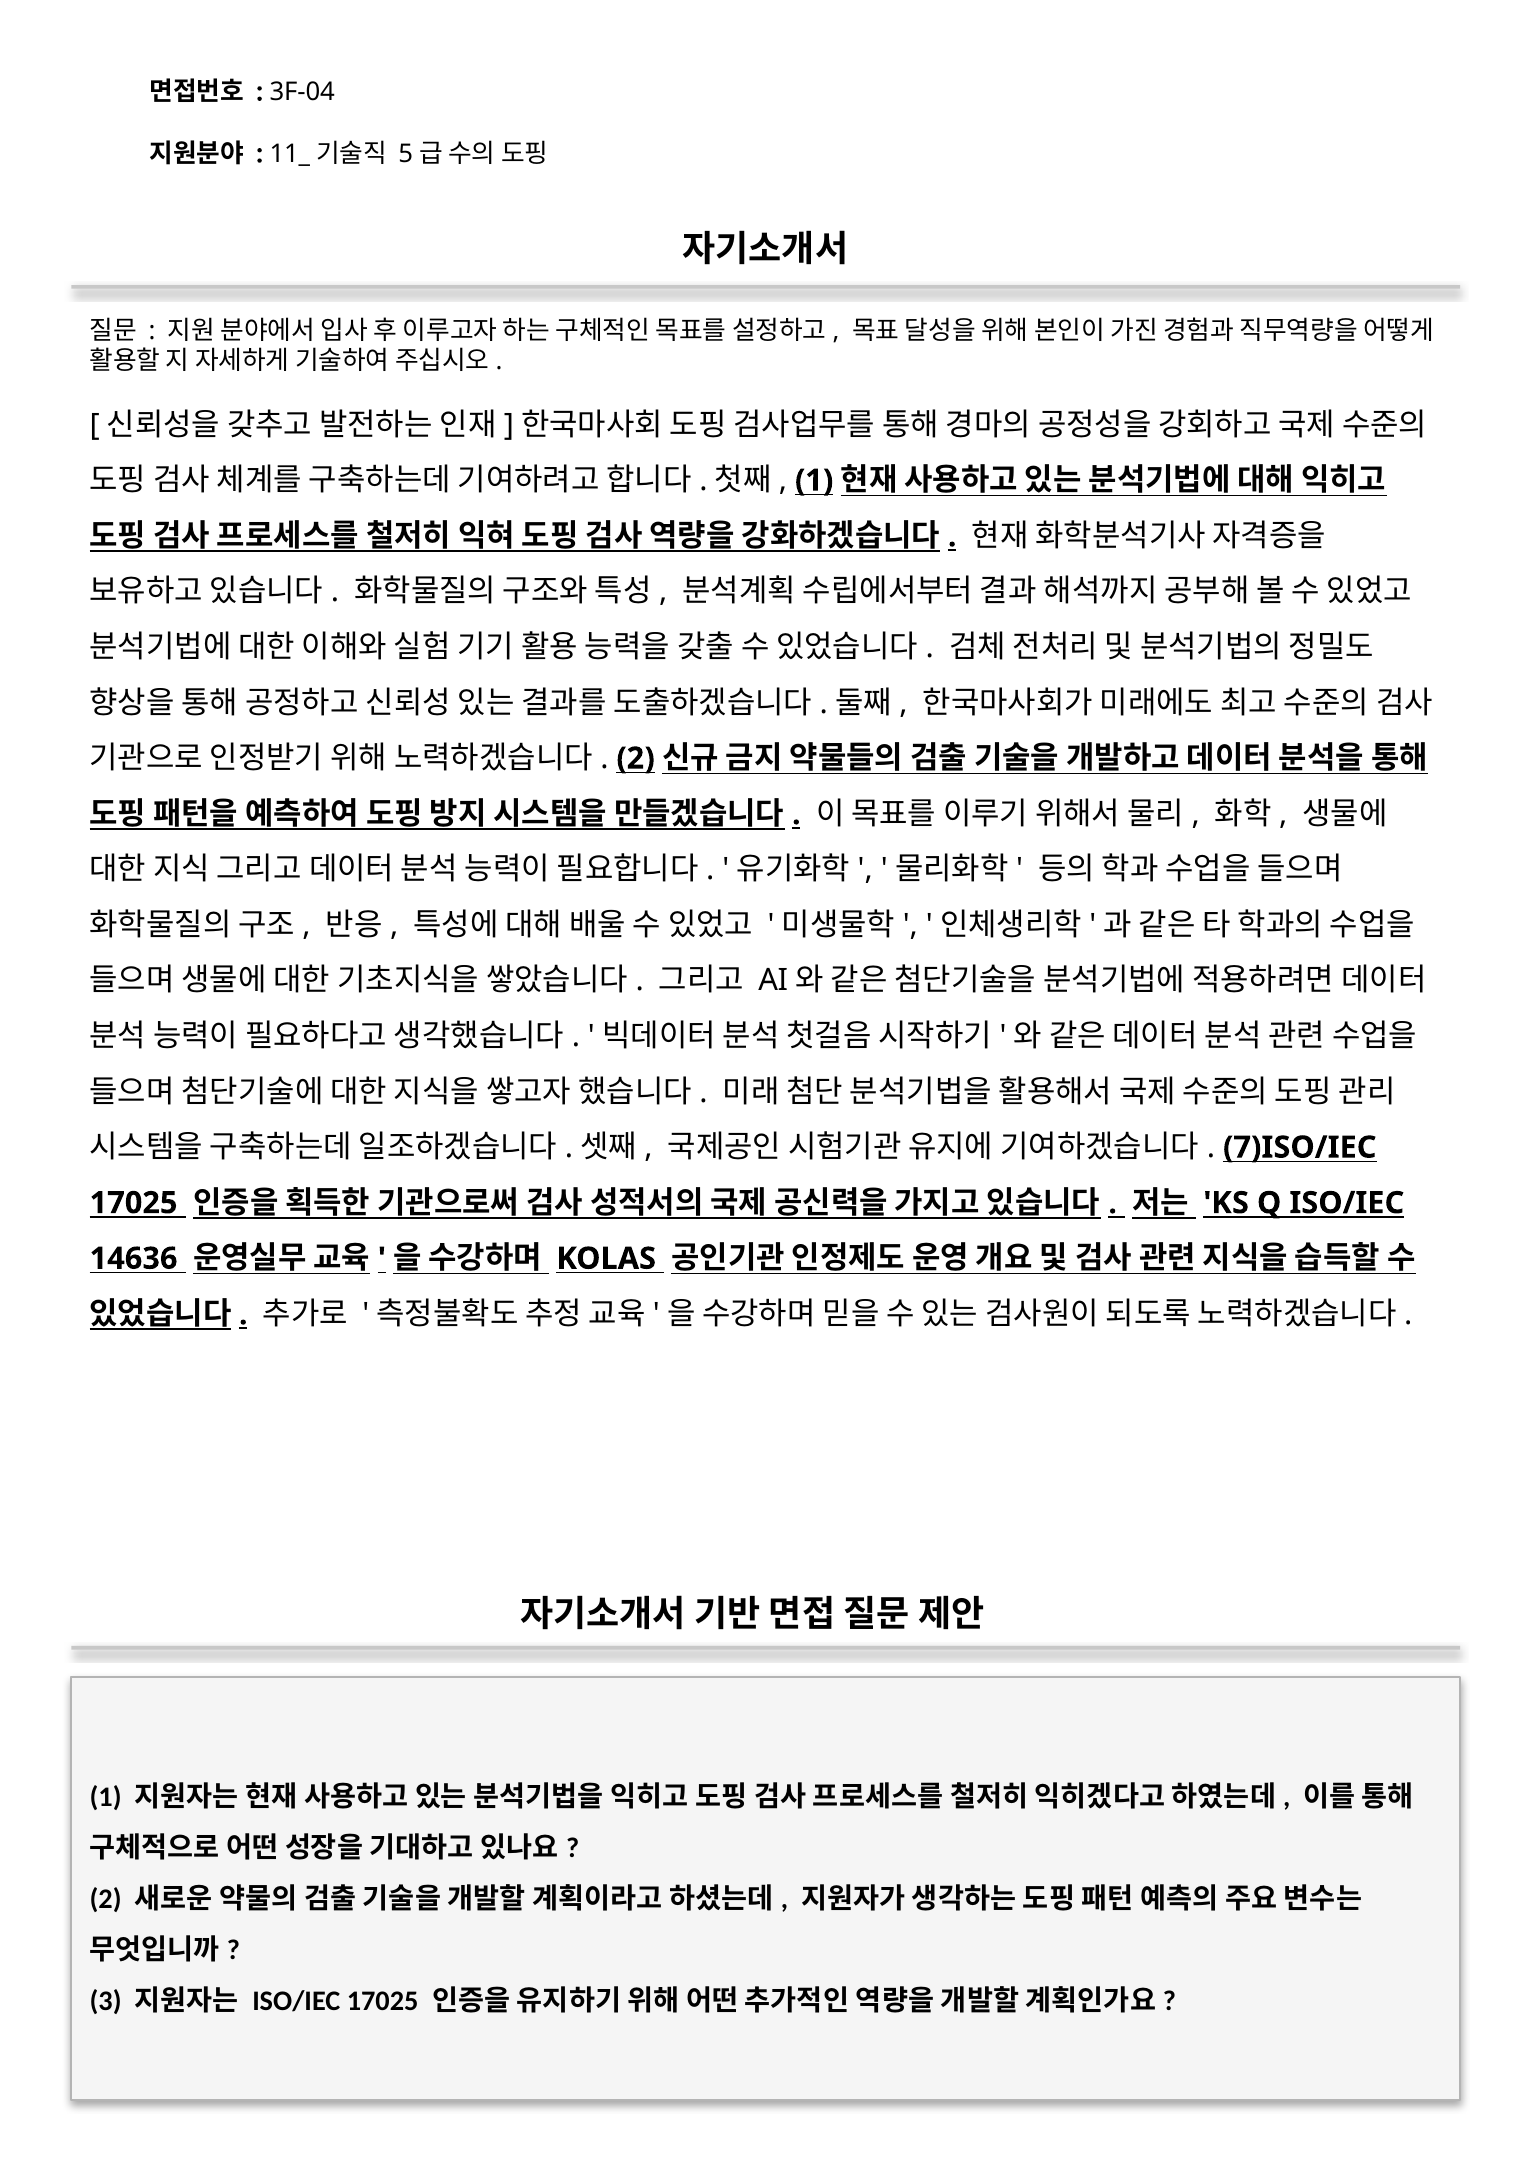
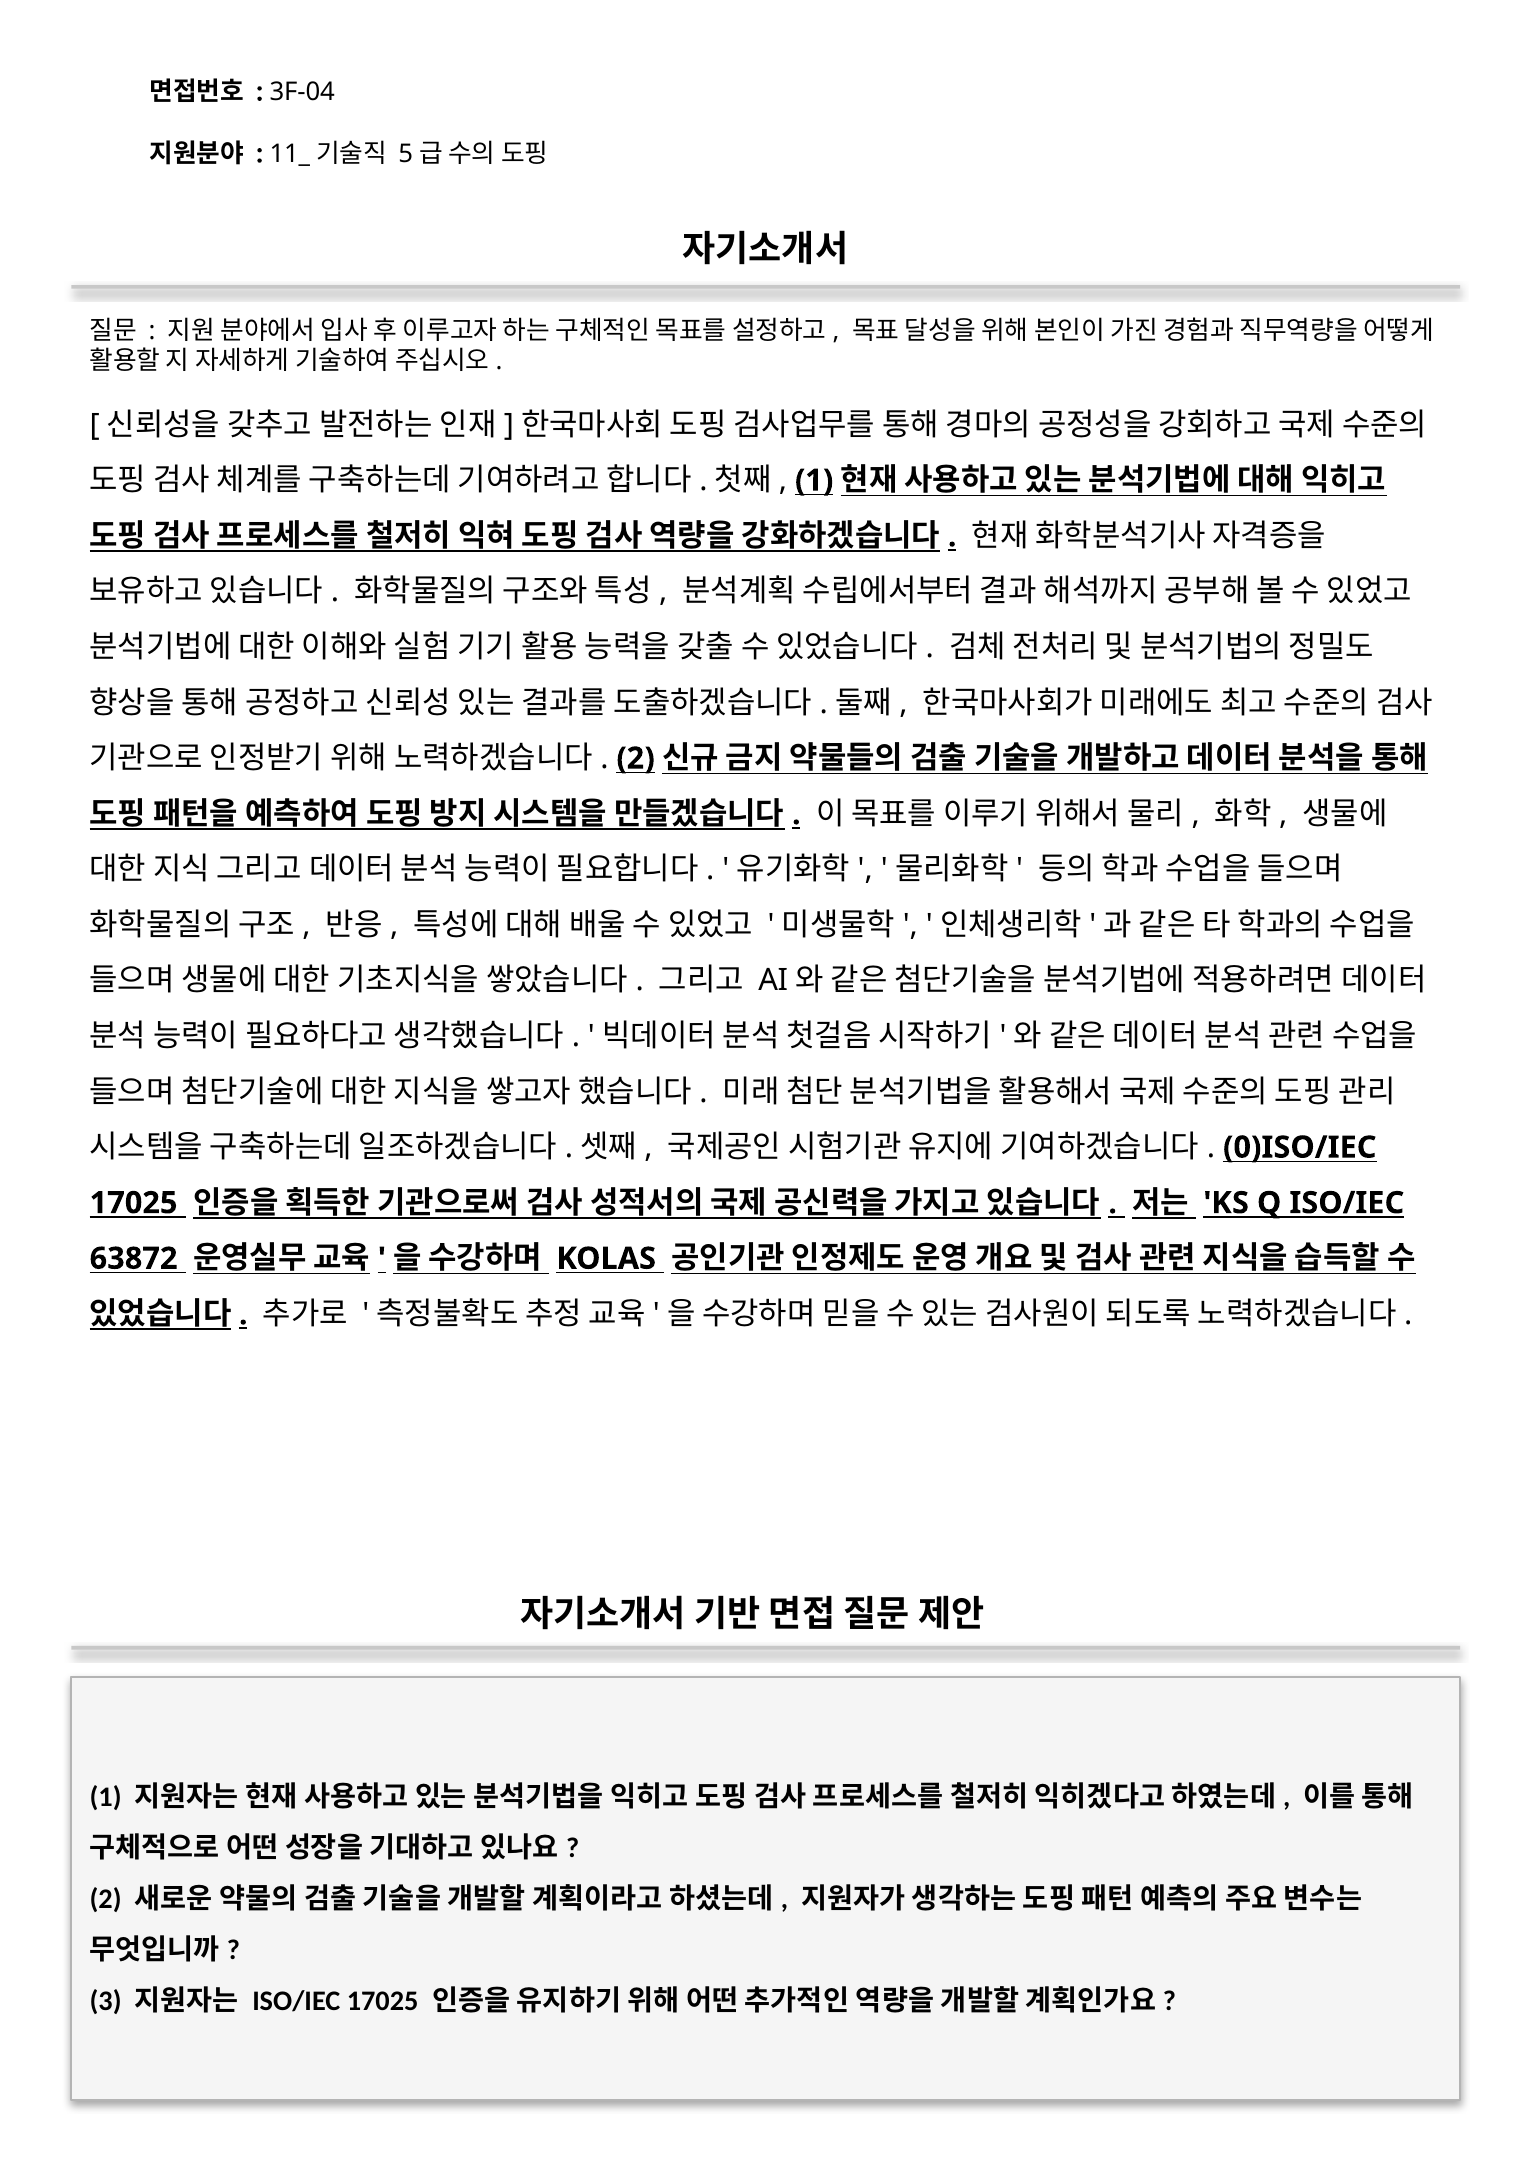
7)ISO/IEC: 7)ISO/IEC -> 0)ISO/IEC
14636: 14636 -> 63872
